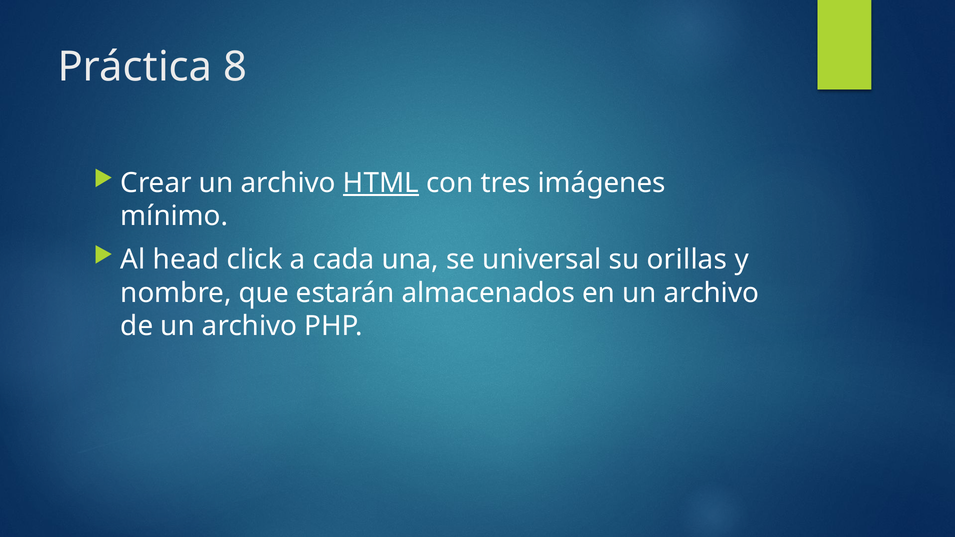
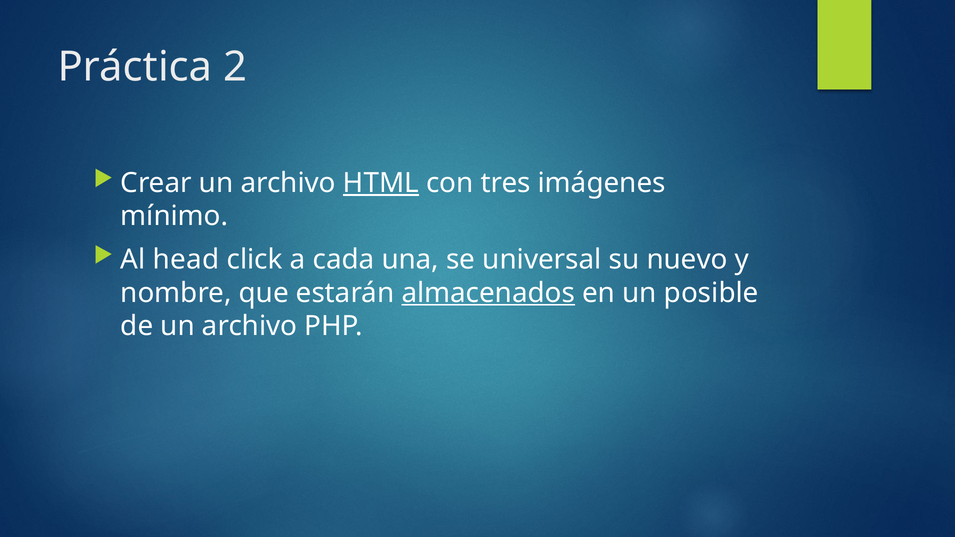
8: 8 -> 2
orillas: orillas -> nuevo
almacenados underline: none -> present
en un archivo: archivo -> posible
